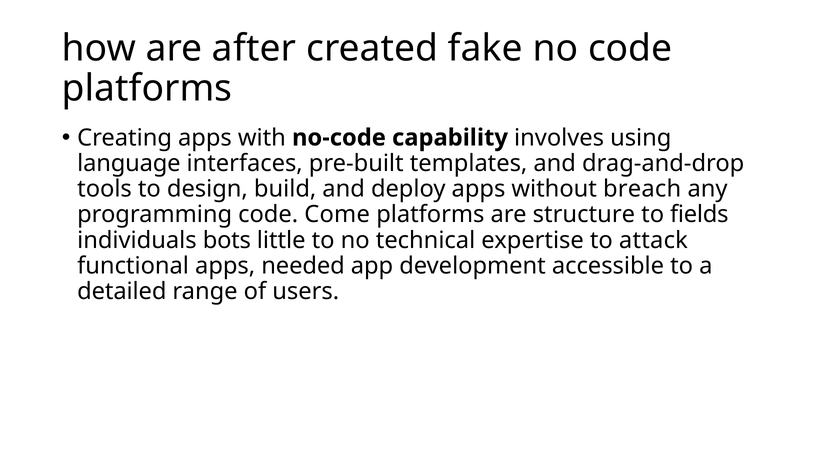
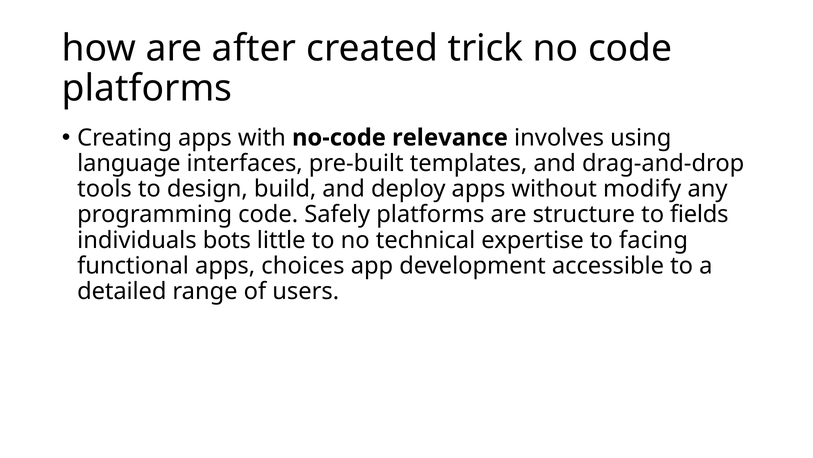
fake: fake -> trick
capability: capability -> relevance
breach: breach -> modify
Come: Come -> Safely
attack: attack -> facing
needed: needed -> choices
